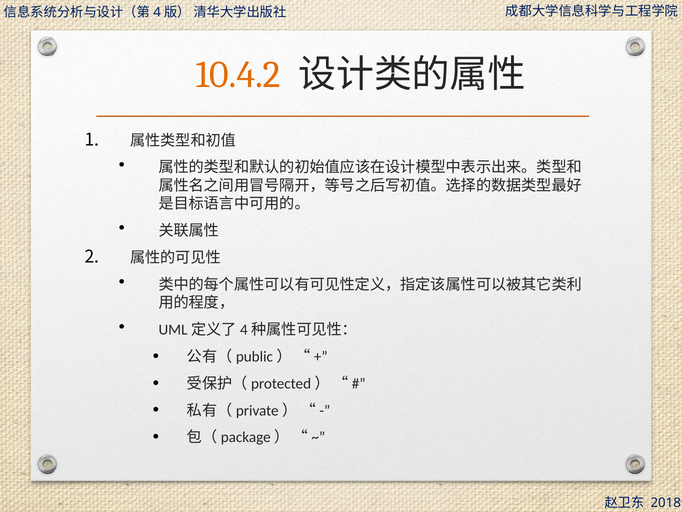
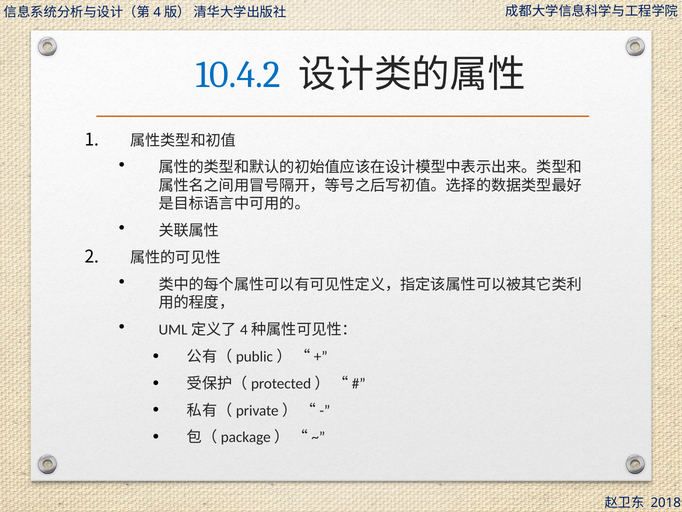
10.4.2 colour: orange -> blue
